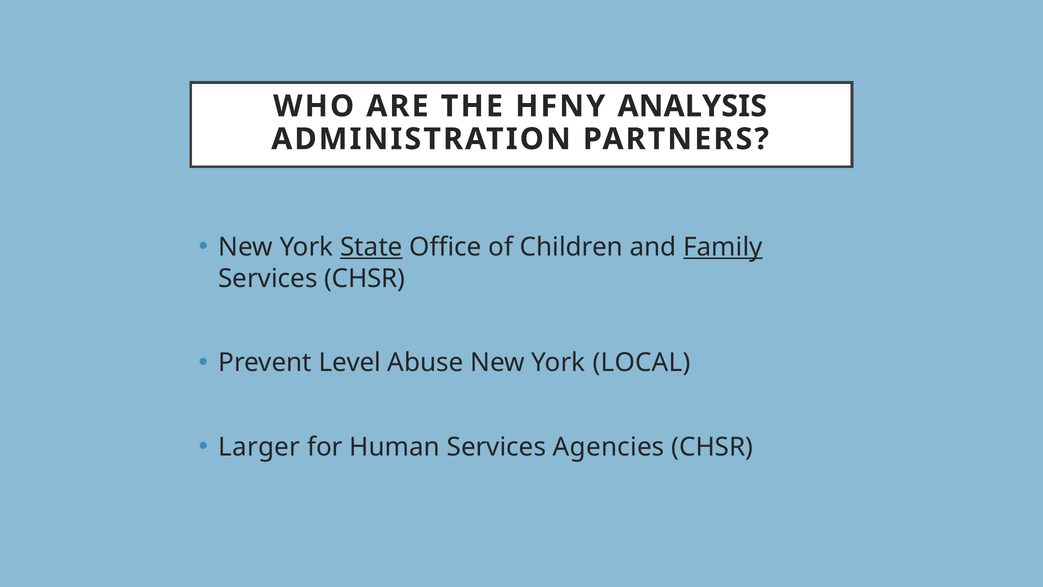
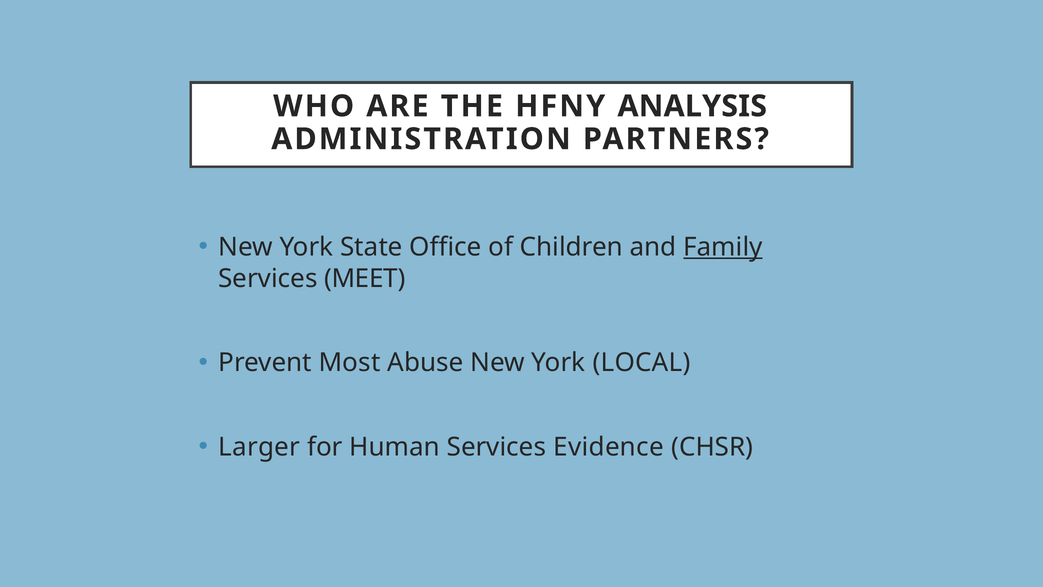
State underline: present -> none
Services CHSR: CHSR -> MEET
Level: Level -> Most
Agencies: Agencies -> Evidence
